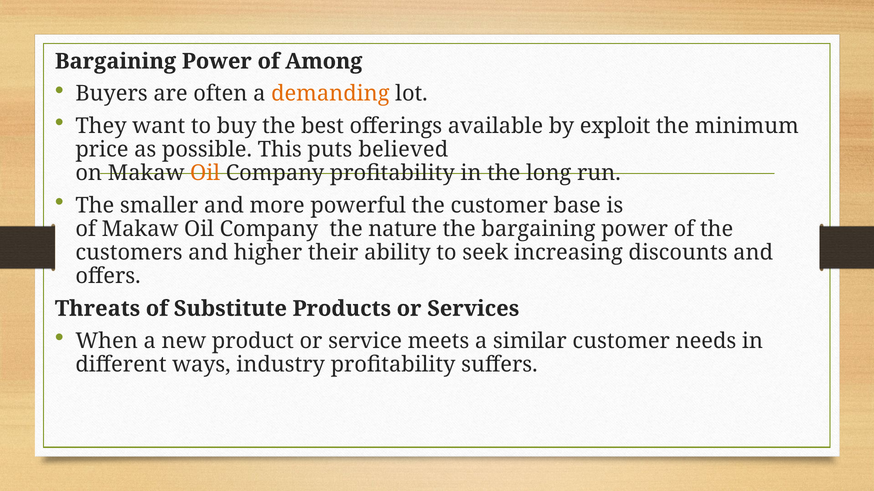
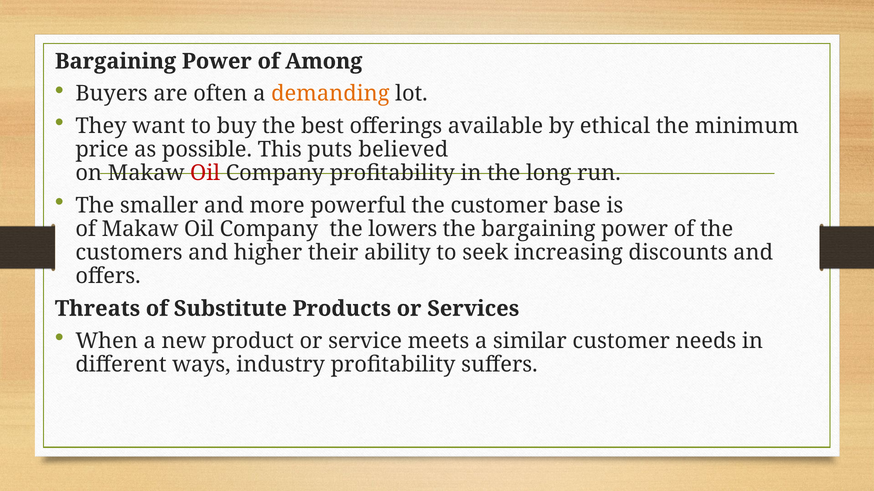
exploit: exploit -> ethical
Oil at (205, 173) colour: orange -> red
nature: nature -> lowers
